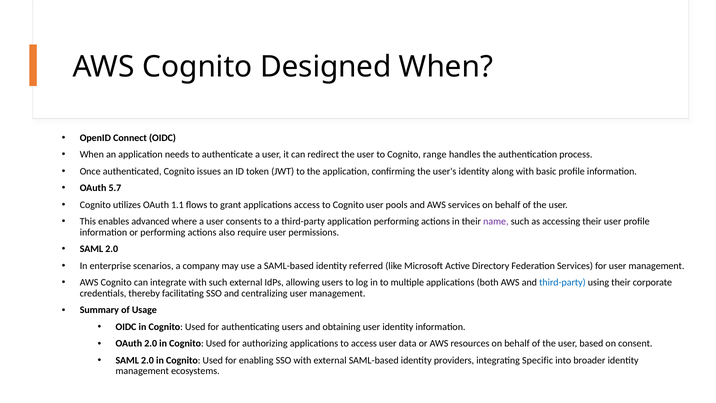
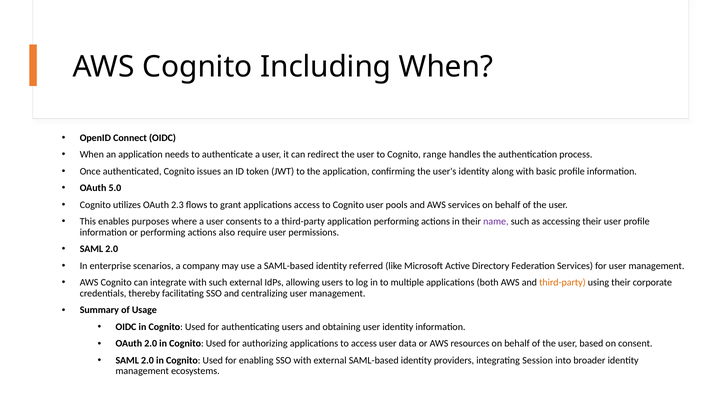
Designed: Designed -> Including
5.7: 5.7 -> 5.0
1.1: 1.1 -> 2.3
advanced: advanced -> purposes
third-party at (562, 282) colour: blue -> orange
Specific: Specific -> Session
